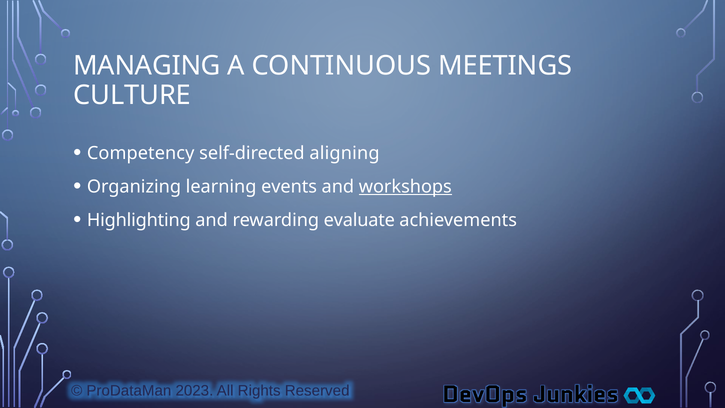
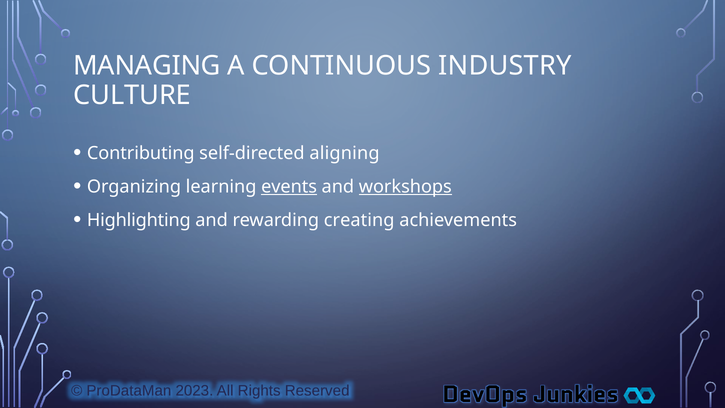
MEETINGS: MEETINGS -> INDUSTRY
Competency: Competency -> Contributing
events underline: none -> present
evaluate: evaluate -> creating
